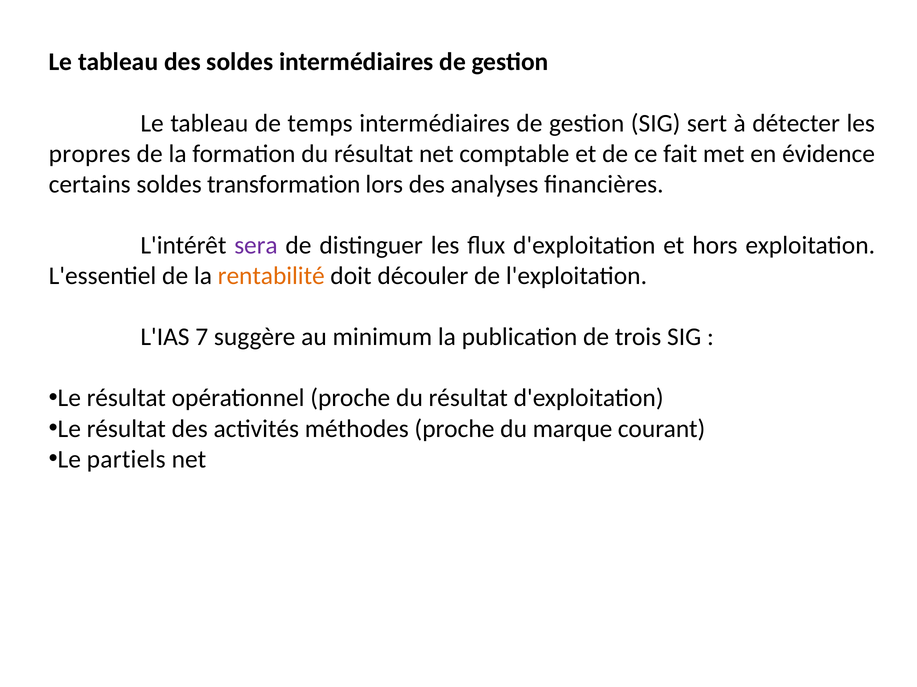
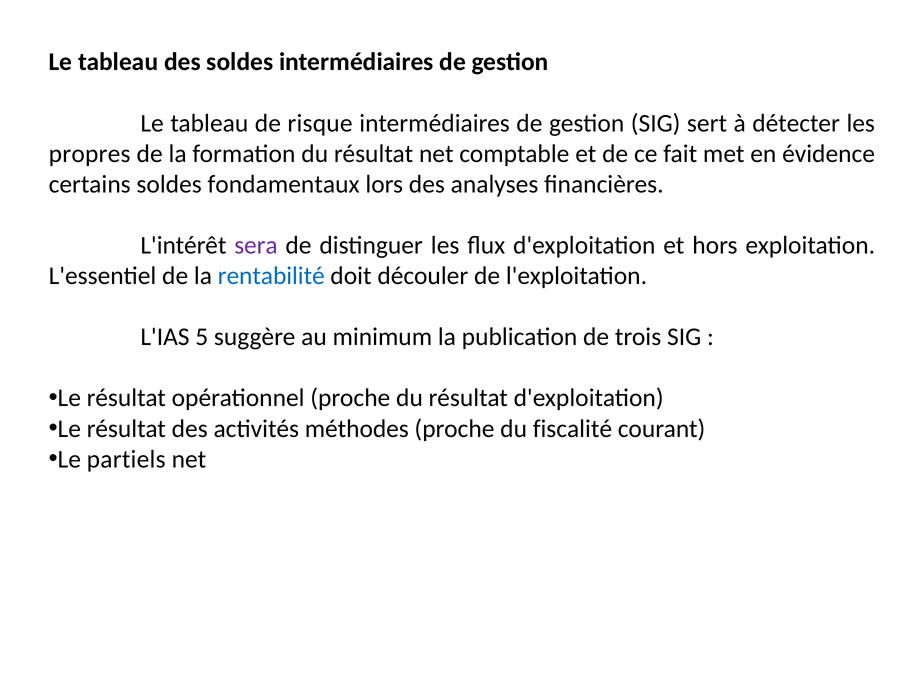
temps: temps -> risque
transformation: transformation -> fondamentaux
rentabilité colour: orange -> blue
7: 7 -> 5
marque: marque -> fiscalité
